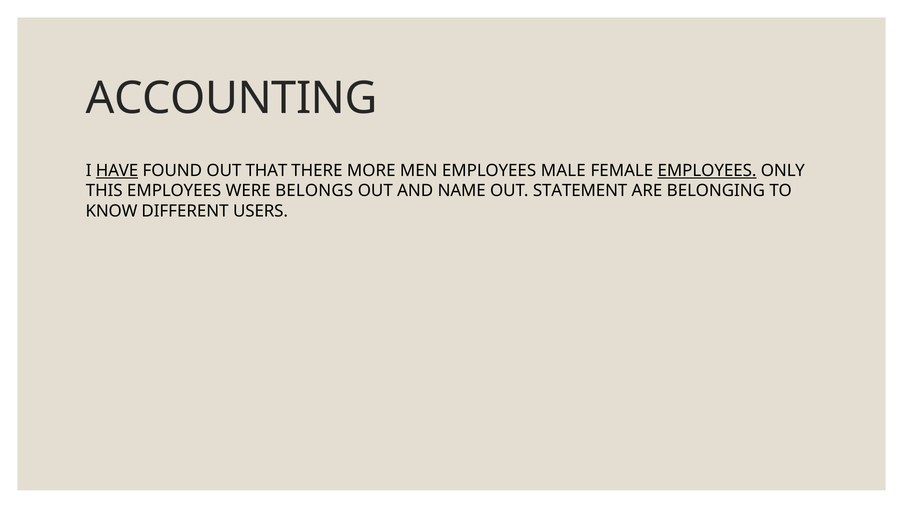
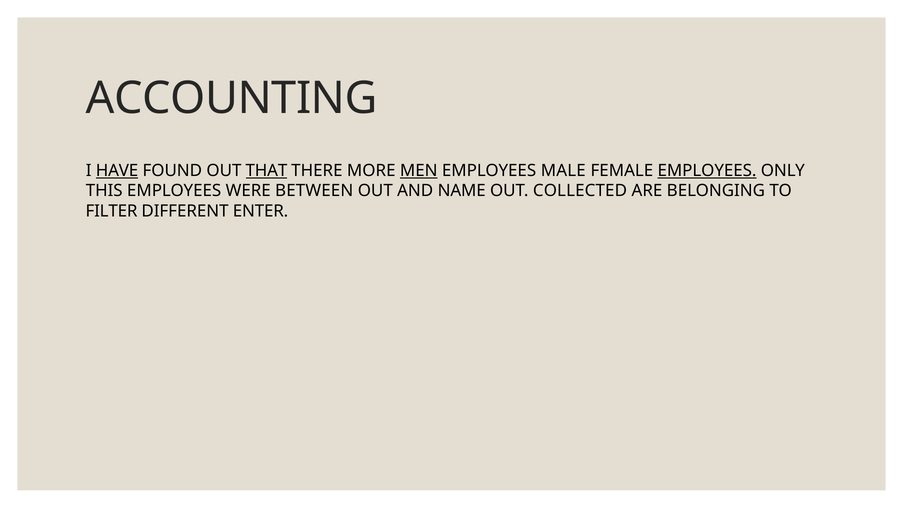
THAT underline: none -> present
MEN underline: none -> present
BELONGS: BELONGS -> BETWEEN
STATEMENT: STATEMENT -> COLLECTED
KNOW: KNOW -> FILTER
USERS: USERS -> ENTER
